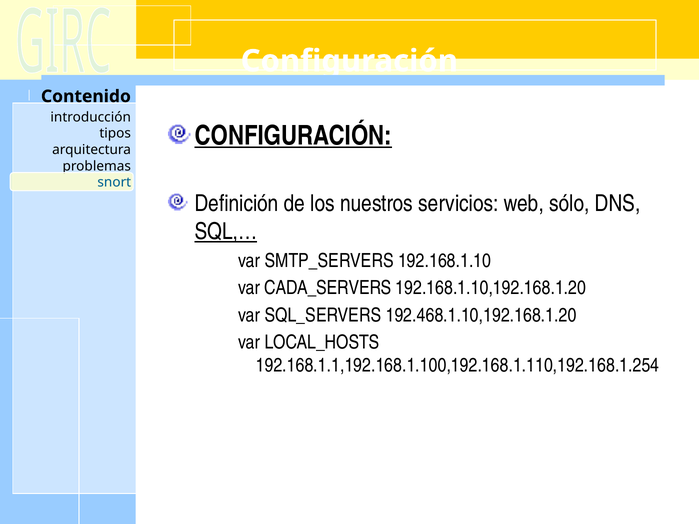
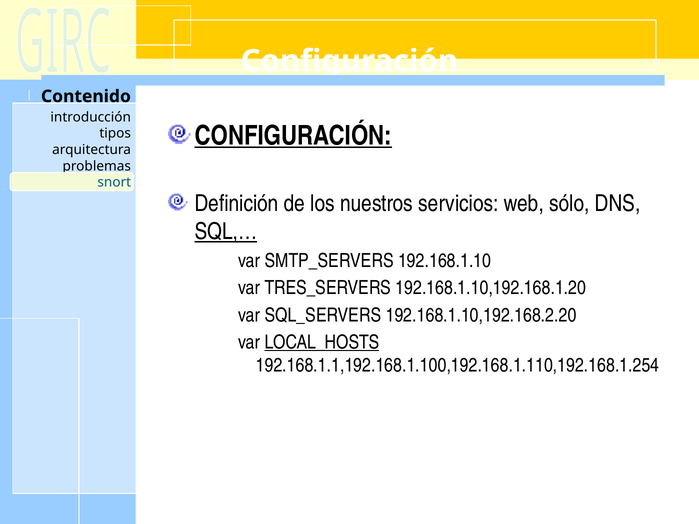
CADA_SERVERS: CADA_SERVERS -> TRES_SERVERS
192.468.1.10,192.168.1.20: 192.468.1.10,192.168.1.20 -> 192.168.1.10,192.168.2.20
LOCAL_HOSTS underline: none -> present
